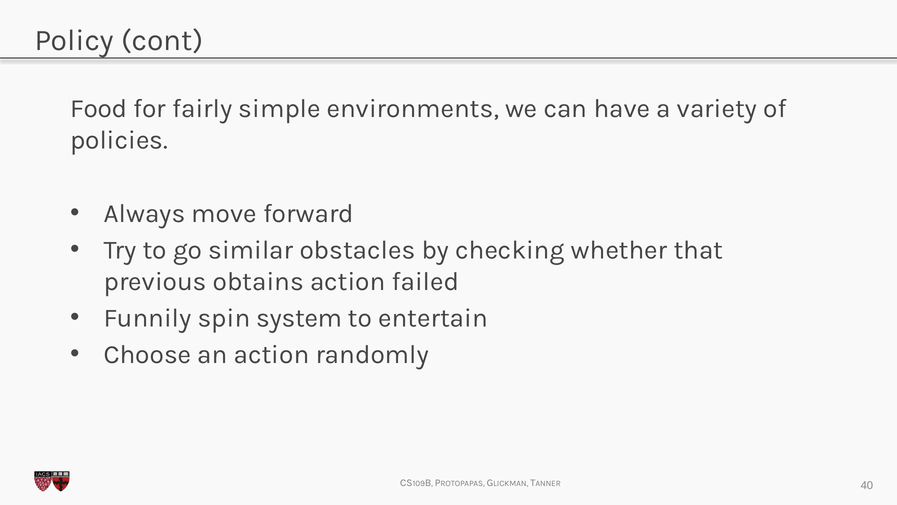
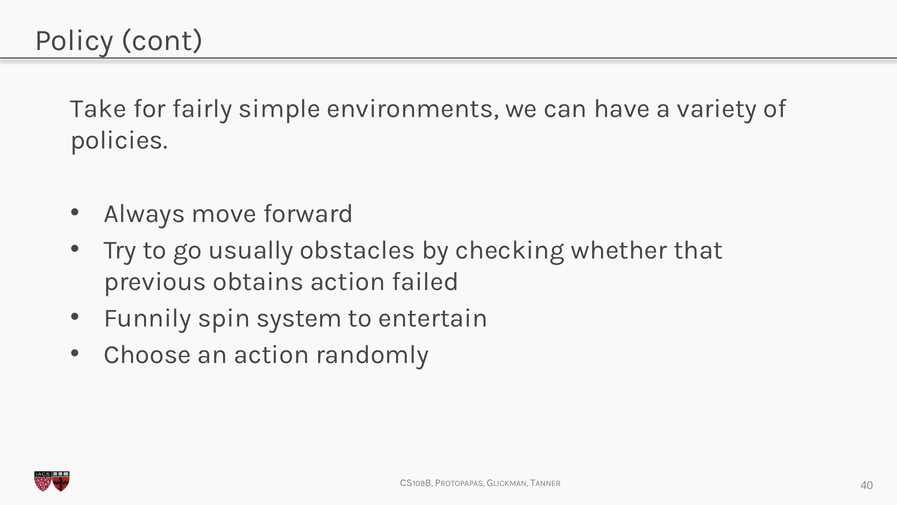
Food: Food -> Take
similar: similar -> usually
